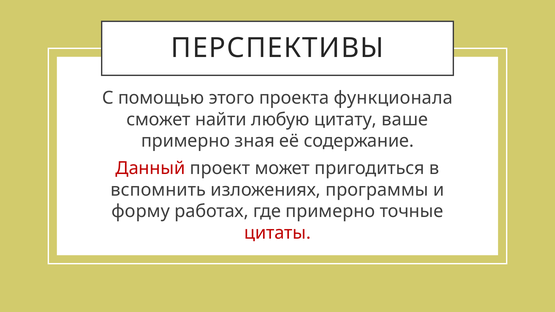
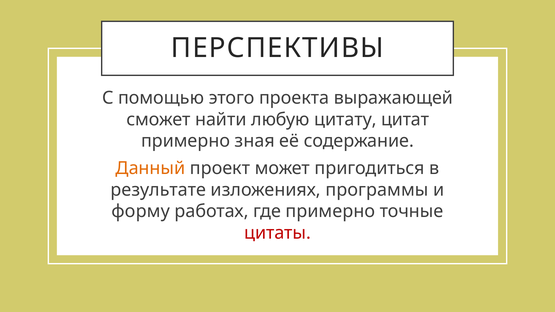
функционала: функционала -> выражающей
ваше: ваше -> цитат
Данный colour: red -> orange
вспомнить: вспомнить -> результате
